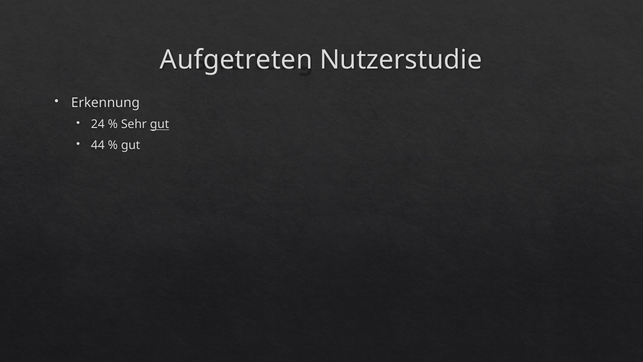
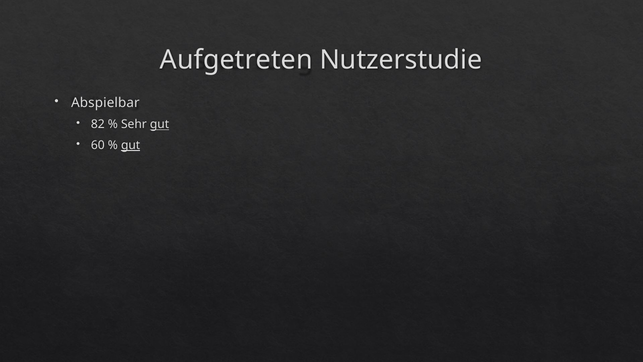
Erkennung: Erkennung -> Abspielbar
24: 24 -> 82
44: 44 -> 60
gut at (131, 145) underline: none -> present
